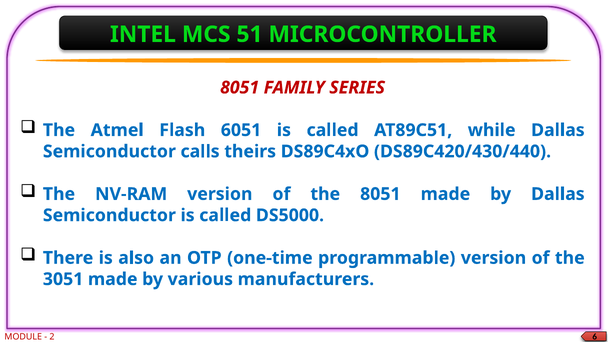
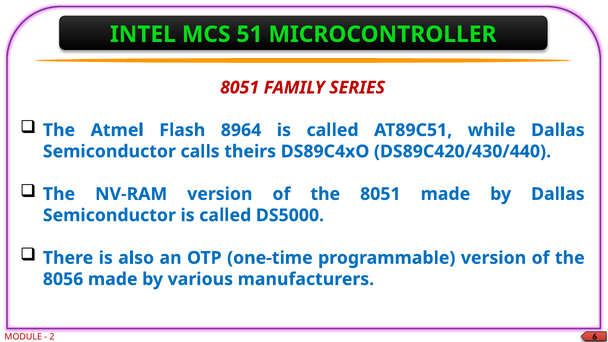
6051: 6051 -> 8964
3051: 3051 -> 8056
